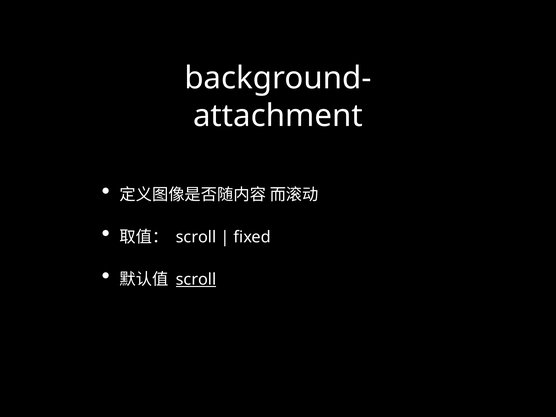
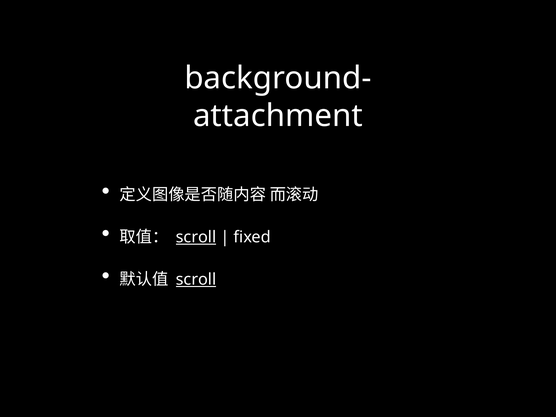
scroll at (196, 237) underline: none -> present
